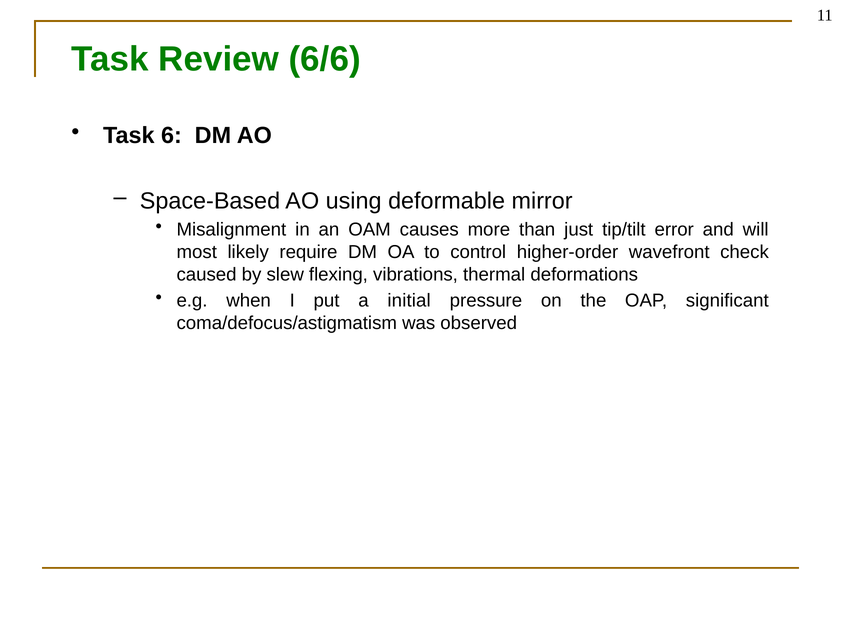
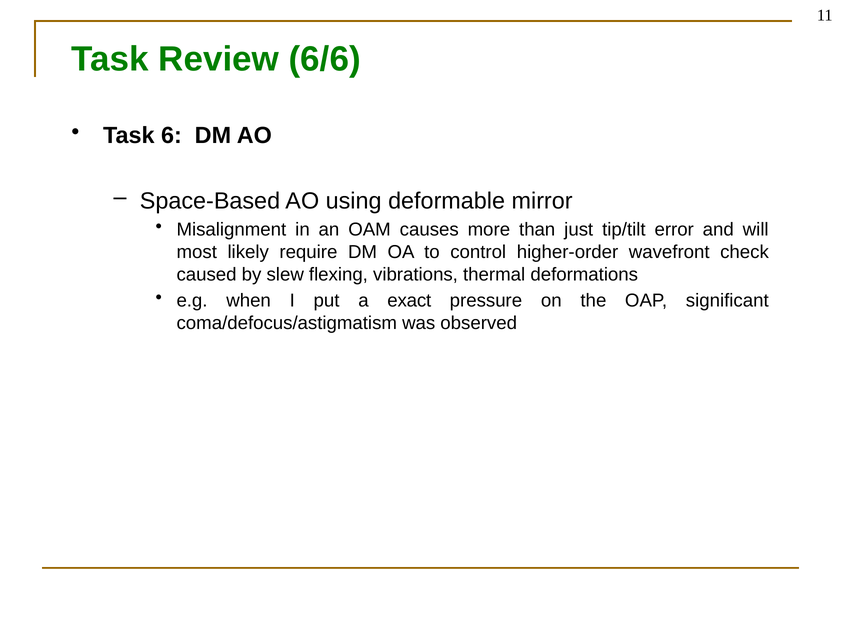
initial: initial -> exact
